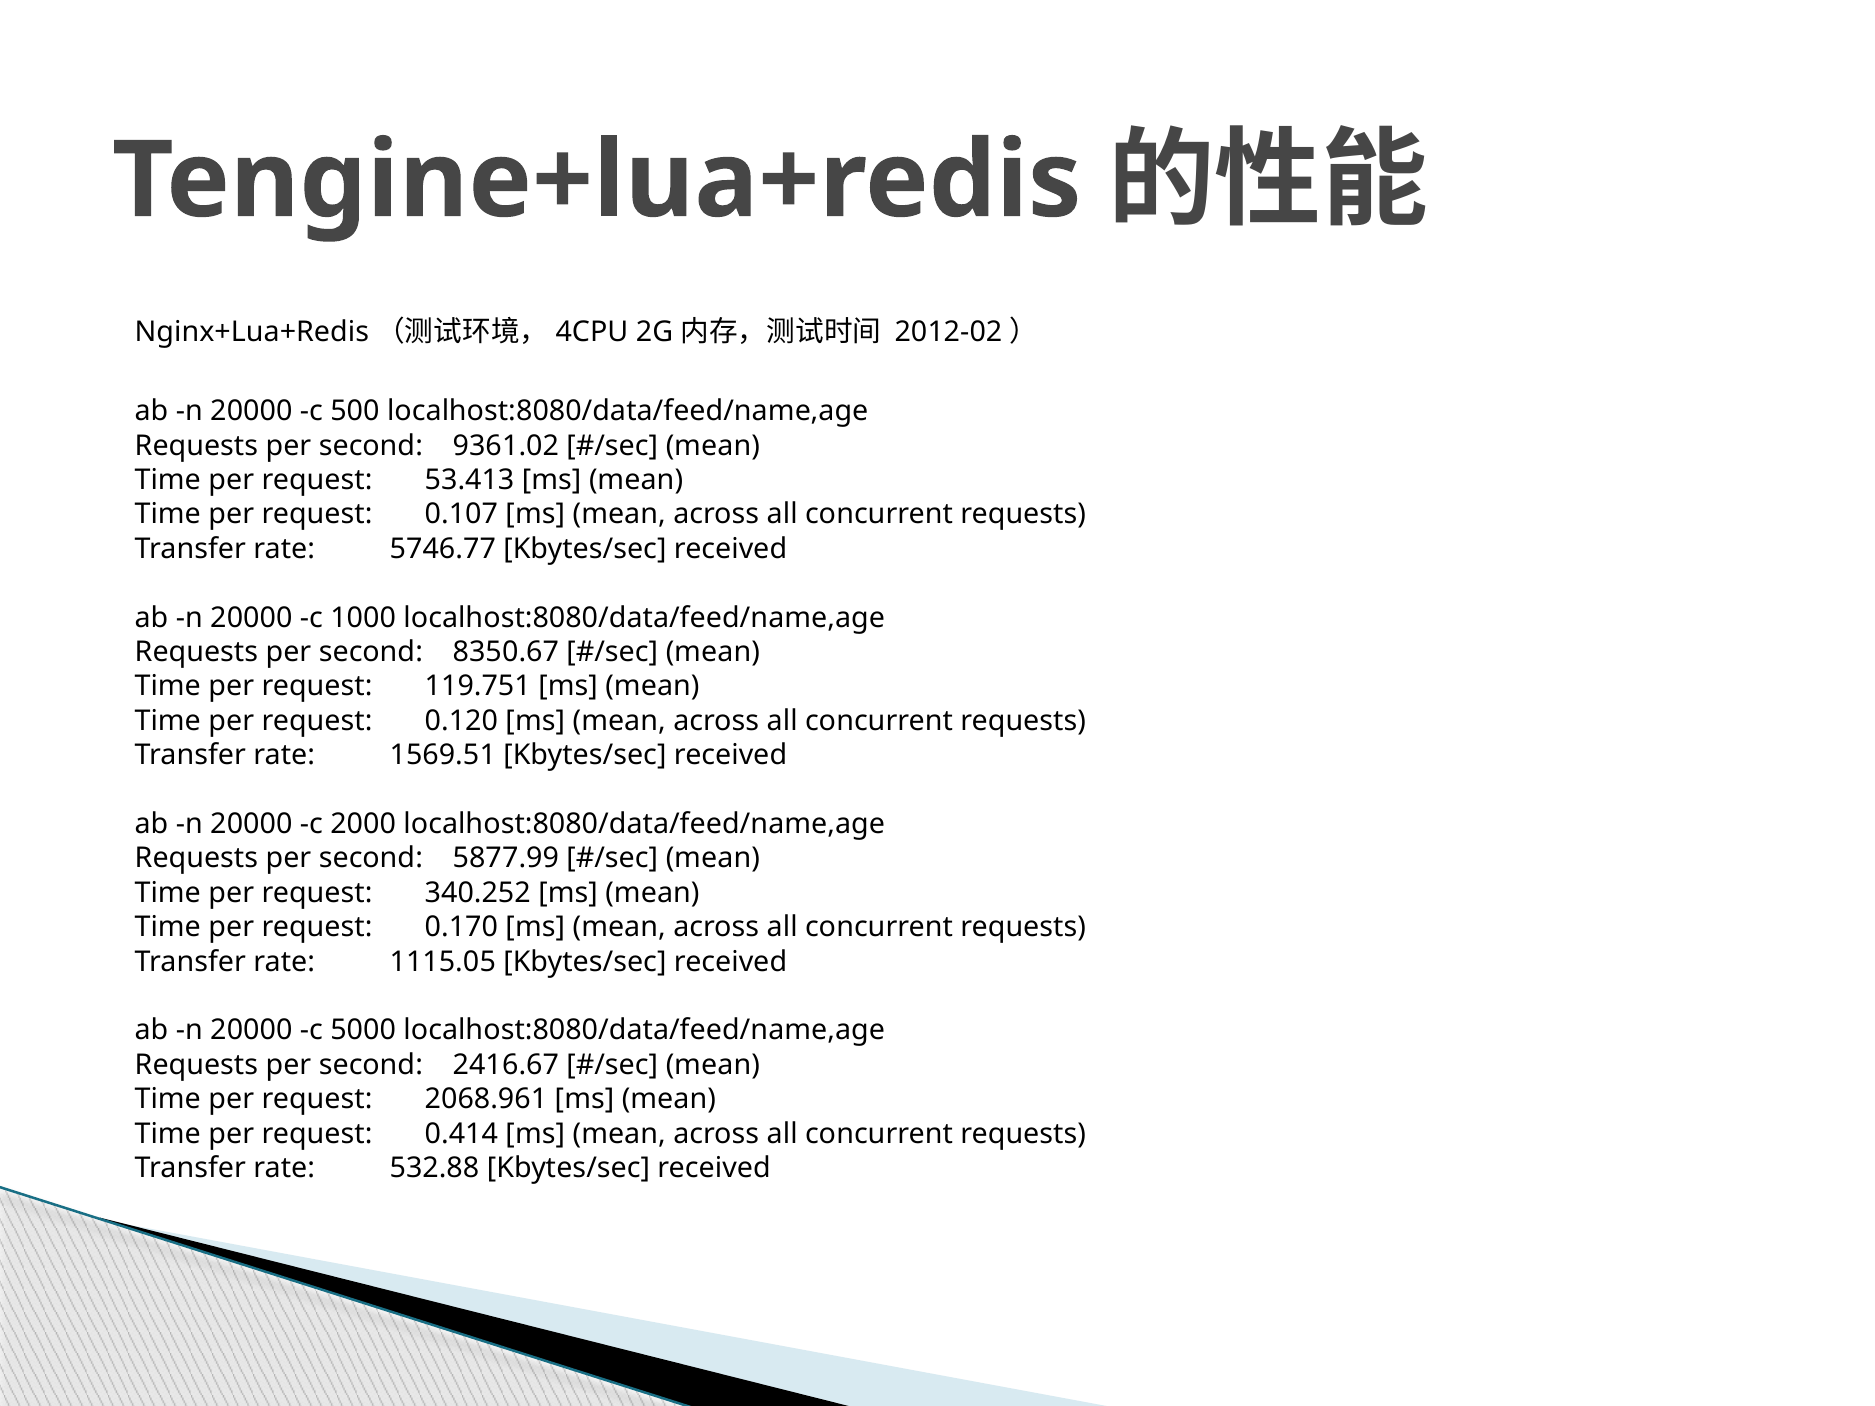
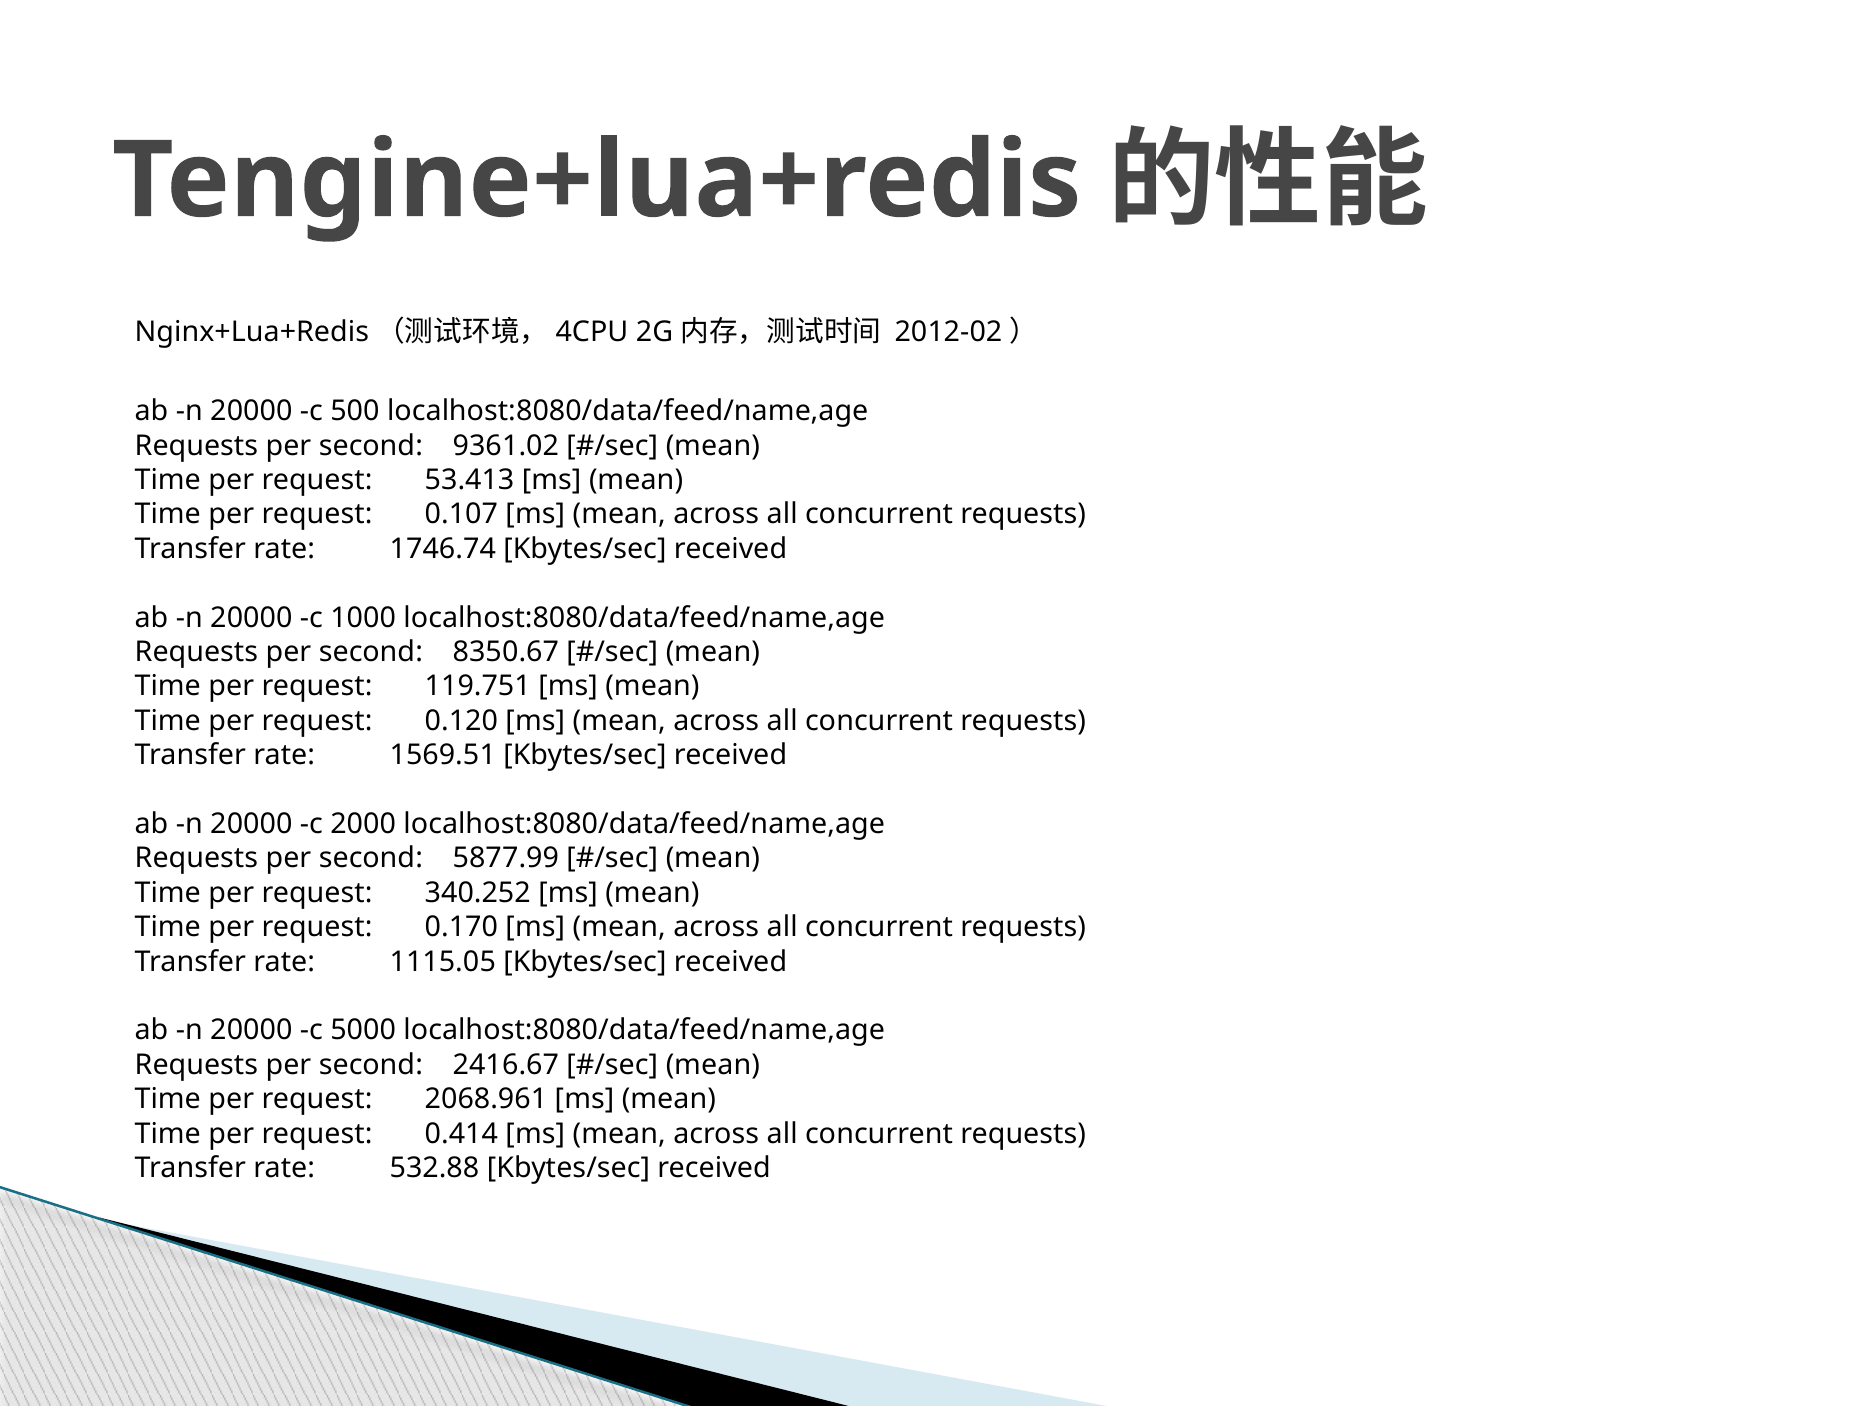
5746.77: 5746.77 -> 1746.74
